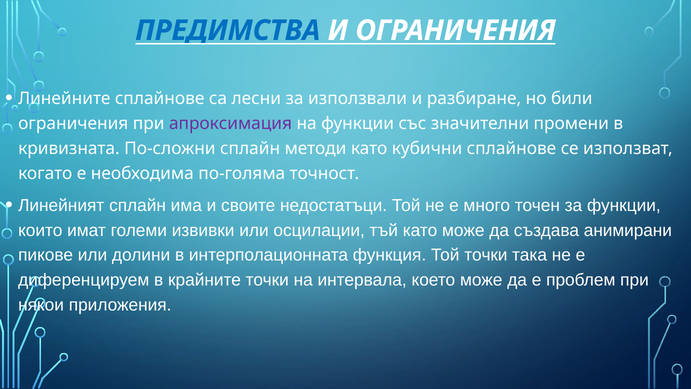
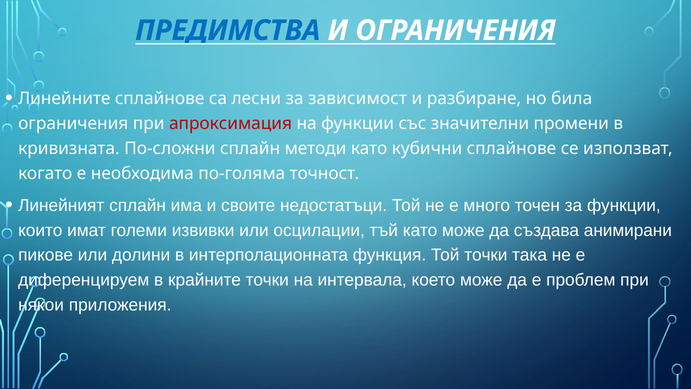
използвали: използвали -> зависимост
били: били -> била
апроксимация colour: purple -> red
